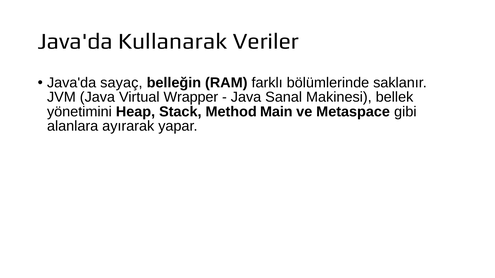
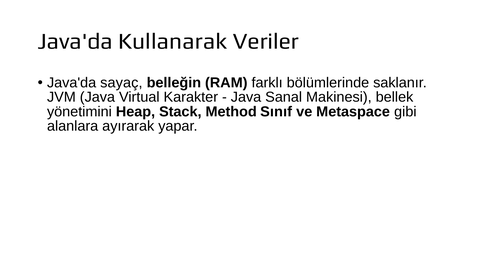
Wrapper: Wrapper -> Karakter
Main: Main -> Sınıf
